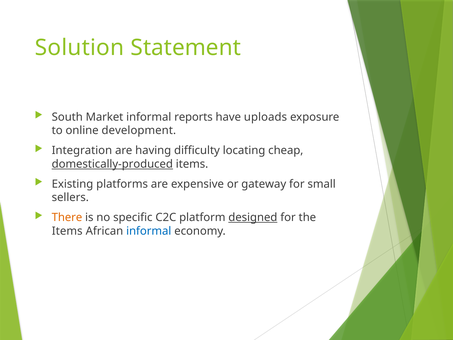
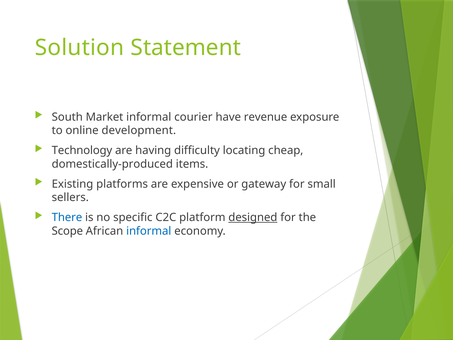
reports: reports -> courier
uploads: uploads -> revenue
Integration: Integration -> Technology
domestically-produced underline: present -> none
There colour: orange -> blue
Items at (67, 231): Items -> Scope
